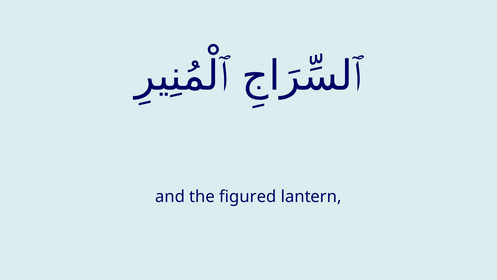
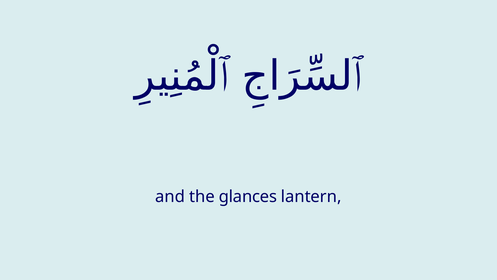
figured: figured -> glances
